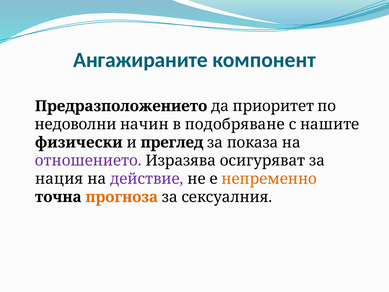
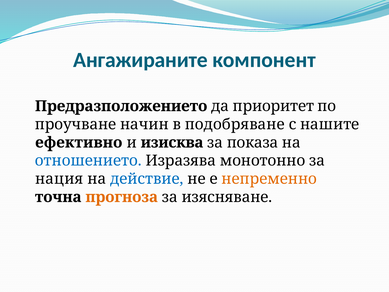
недоволни: недоволни -> проучване
физически: физически -> ефективно
преглед: преглед -> изисква
отношението colour: purple -> blue
осигуряват: осигуряват -> монотонно
действие colour: purple -> blue
сексуалния: сексуалния -> изясняване
